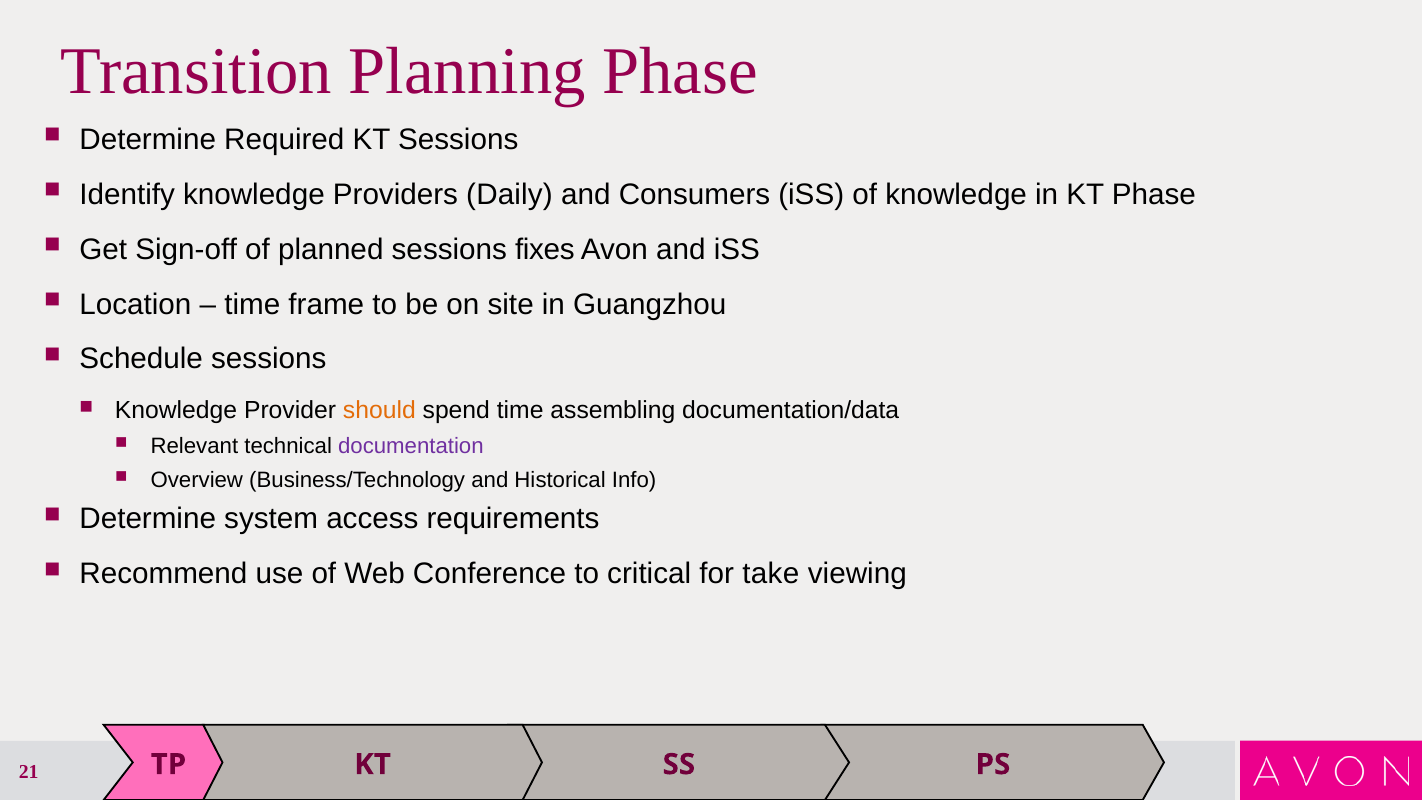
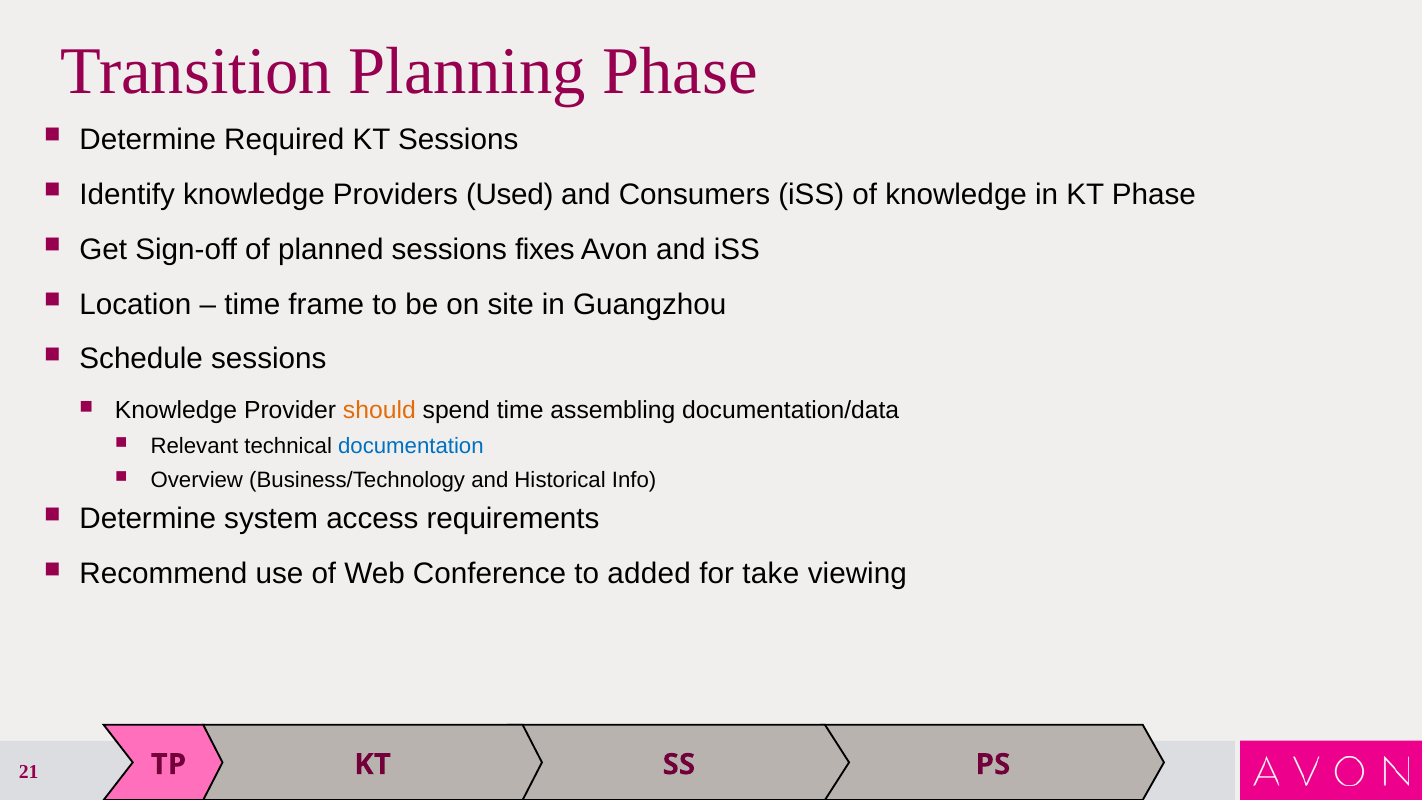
Daily: Daily -> Used
documentation colour: purple -> blue
critical: critical -> added
